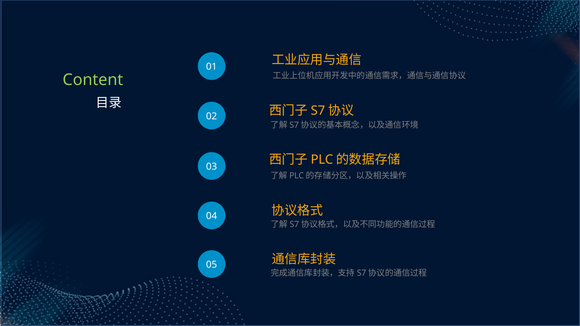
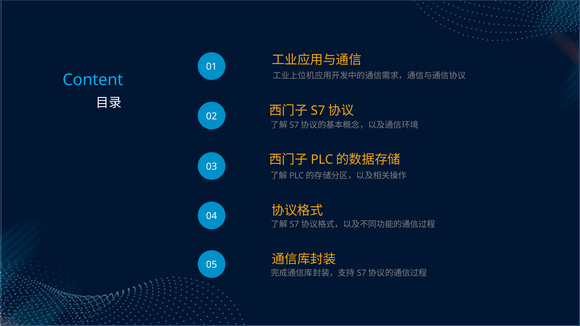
Content colour: light green -> light blue
